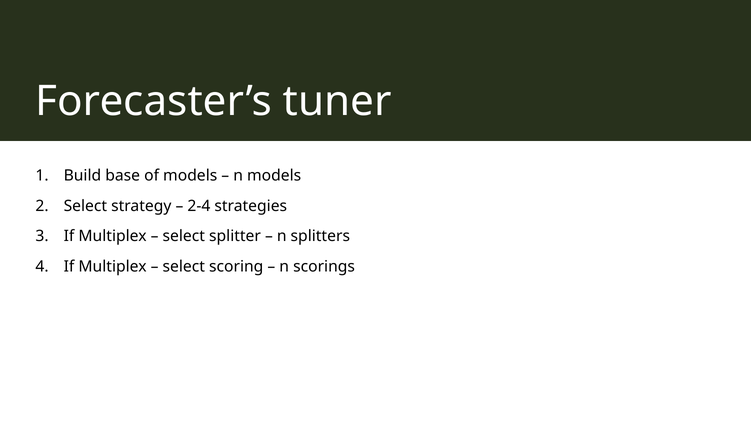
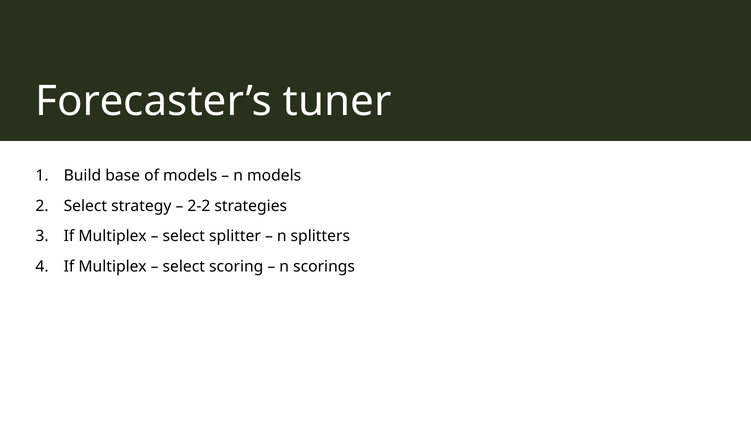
2-4: 2-4 -> 2-2
